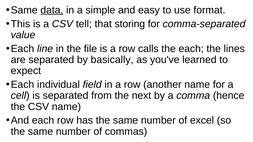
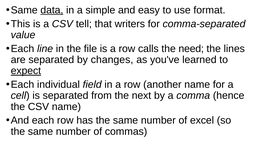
storing: storing -> writers
the each: each -> need
basically: basically -> changes
expect underline: none -> present
